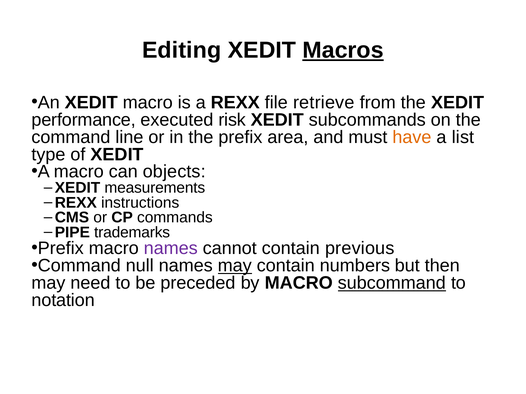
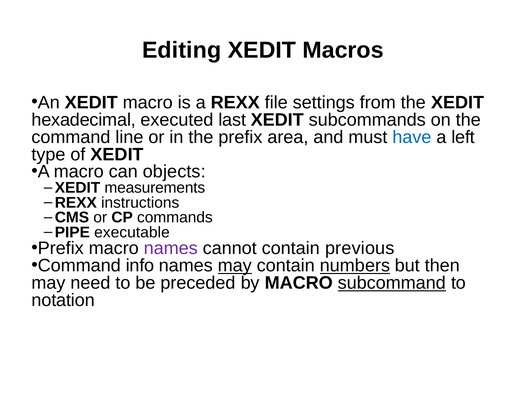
Macros underline: present -> none
retrieve: retrieve -> settings
performance: performance -> hexadecimal
risk: risk -> last
have colour: orange -> blue
list: list -> left
trademarks: trademarks -> executable
null: null -> info
numbers underline: none -> present
